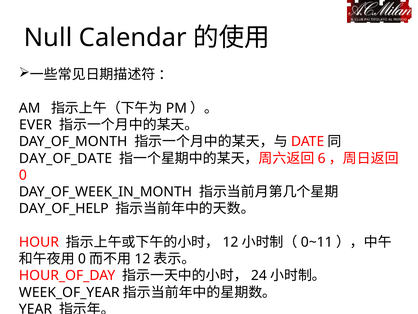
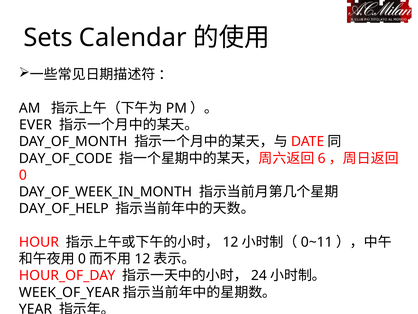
Null: Null -> Sets
DAY_OF_DATE: DAY_OF_DATE -> DAY_OF_CODE
